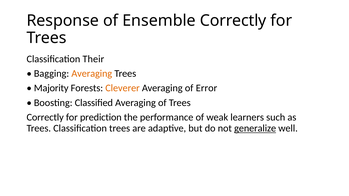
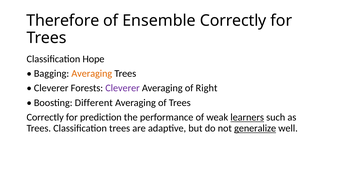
Response: Response -> Therefore
Their: Their -> Hope
Majority at (51, 88): Majority -> Cleverer
Cleverer at (123, 88) colour: orange -> purple
Error: Error -> Right
Classiﬁed: Classiﬁed -> Different
learners underline: none -> present
